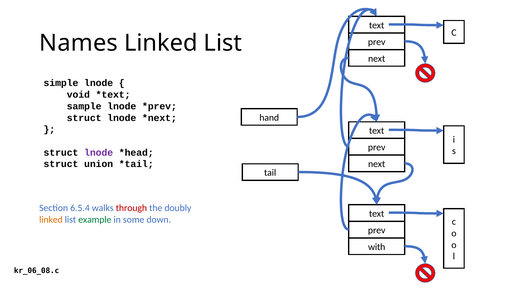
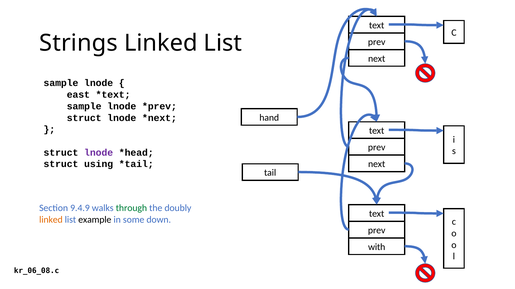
Names: Names -> Strings
simple at (61, 83): simple -> sample
void: void -> east
union: union -> using
6.5.4: 6.5.4 -> 9.4.9
through colour: red -> green
example colour: green -> black
